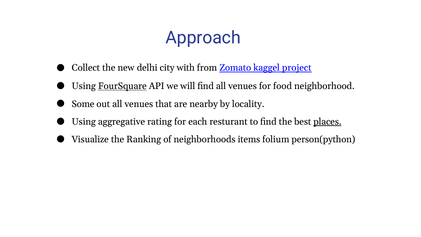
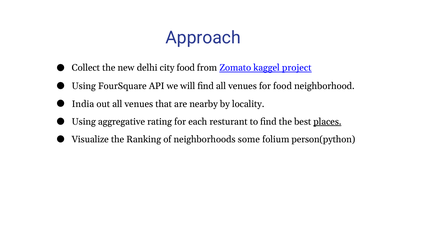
city with: with -> food
FourSquare underline: present -> none
Some: Some -> India
items: items -> some
